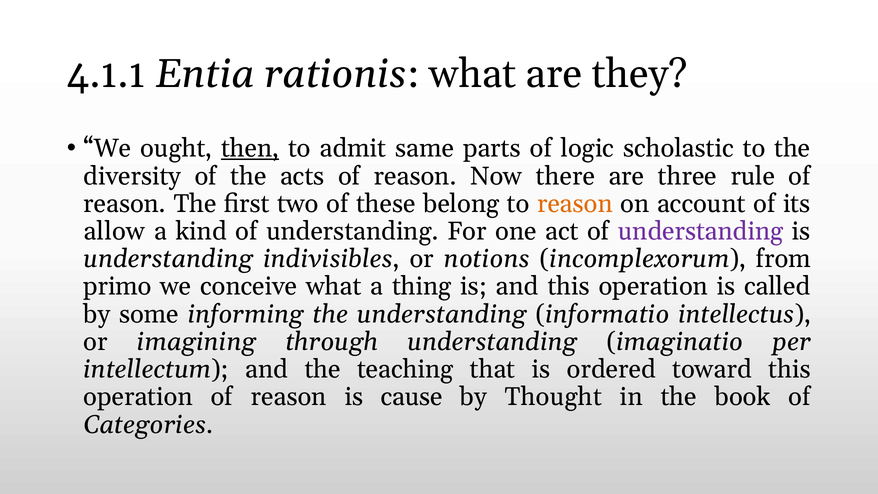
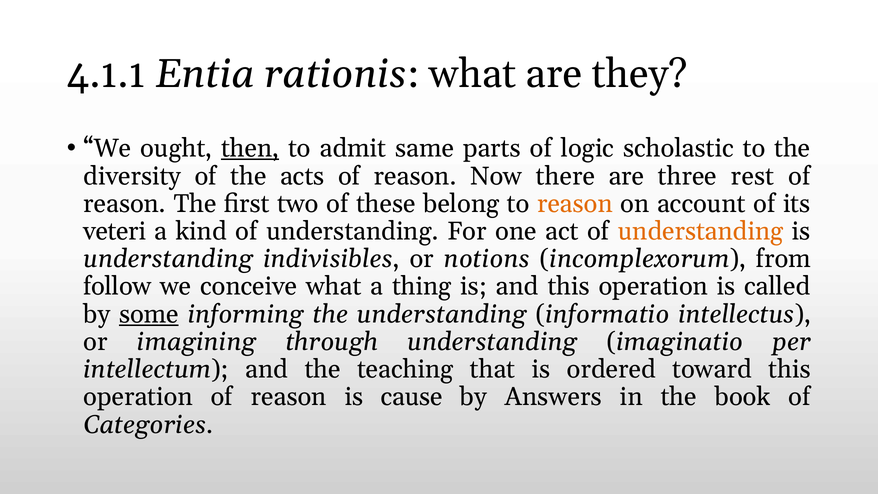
rule: rule -> rest
allow: allow -> veteri
understanding at (700, 231) colour: purple -> orange
primo: primo -> follow
some underline: none -> present
Thought: Thought -> Answers
